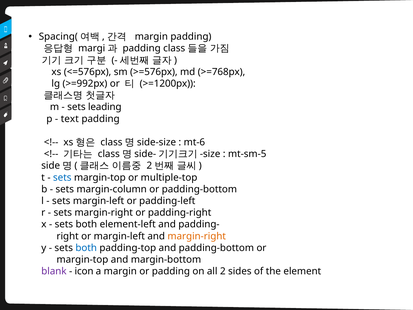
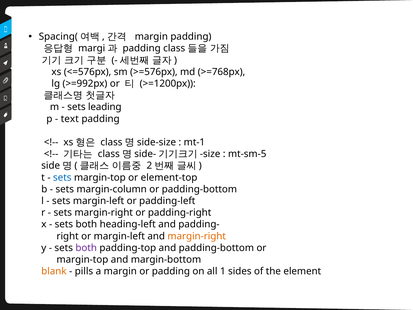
mt-6: mt-6 -> mt-1
multiple-top: multiple-top -> element-top
element-left: element-left -> heading-left
both at (86, 248) colour: blue -> purple
blank colour: purple -> orange
icon: icon -> pills
2: 2 -> 1
